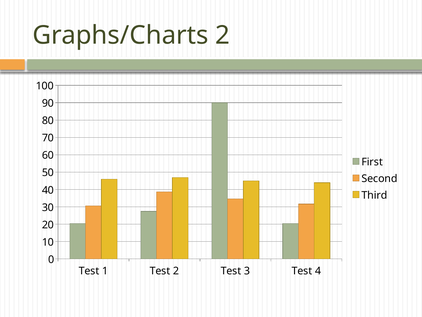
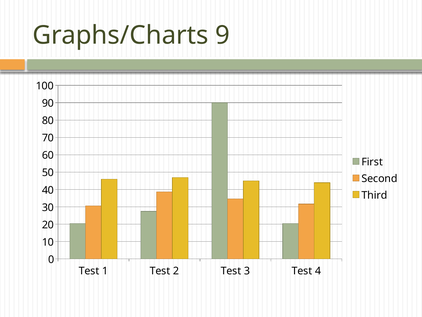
Graphs/Charts 2: 2 -> 9
